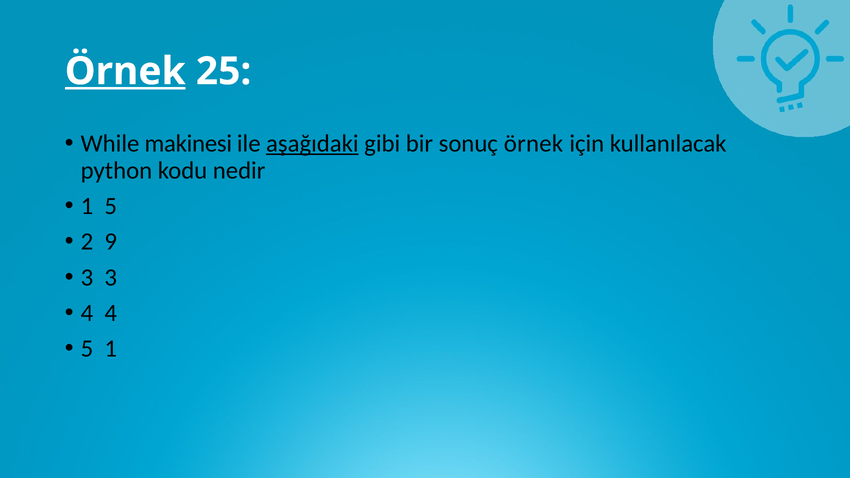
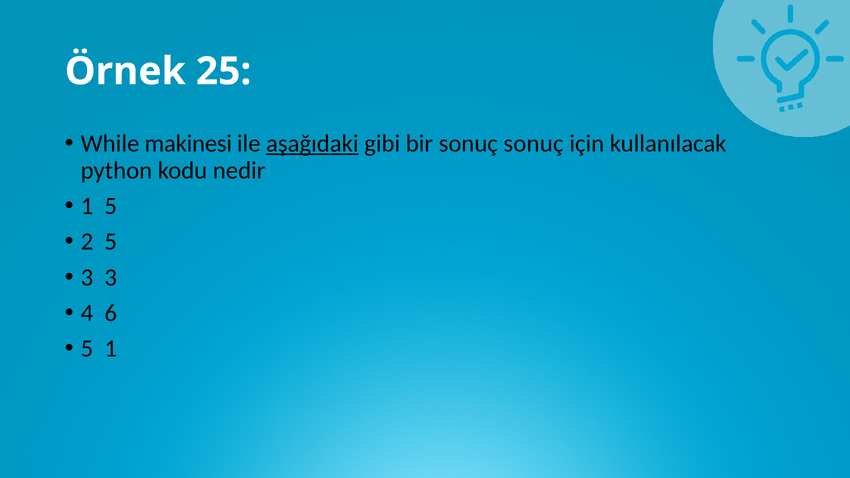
Örnek at (125, 71) underline: present -> none
sonuç örnek: örnek -> sonuç
2 9: 9 -> 5
4 4: 4 -> 6
